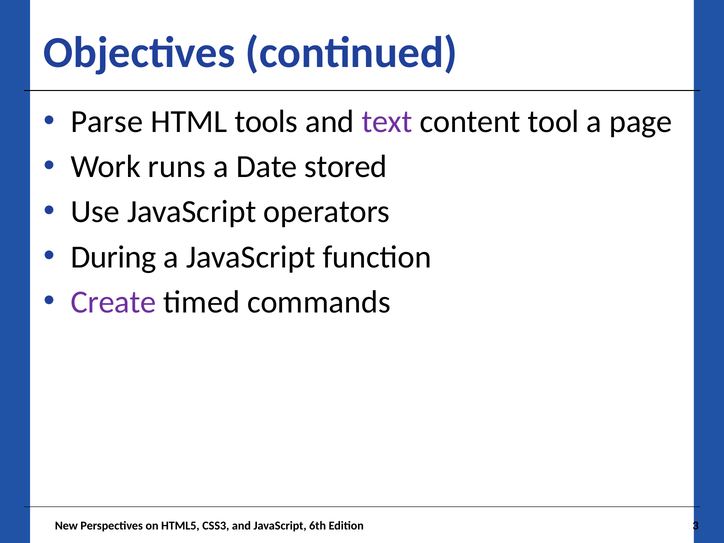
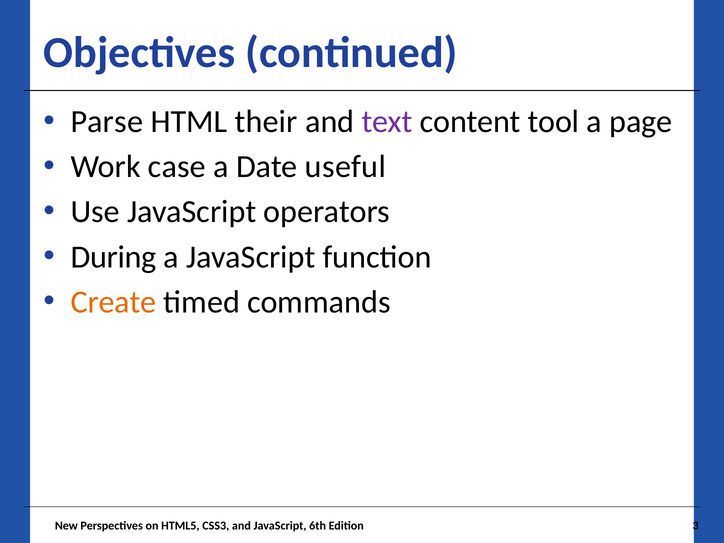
tools: tools -> their
runs: runs -> case
stored: stored -> useful
Create colour: purple -> orange
